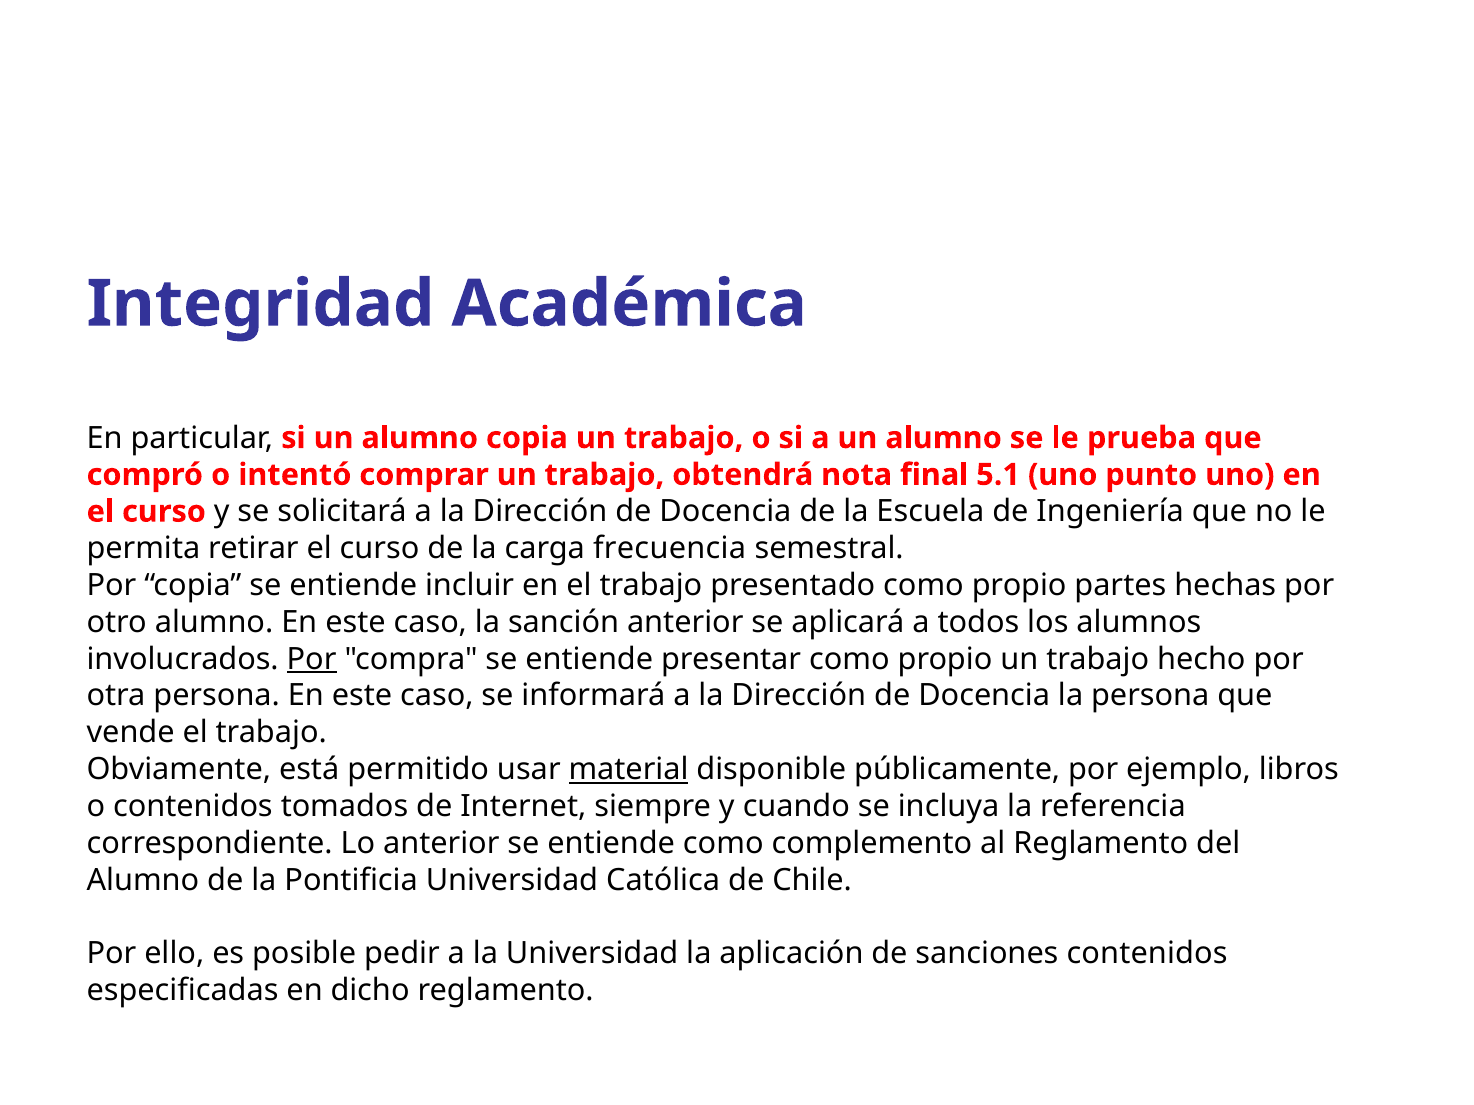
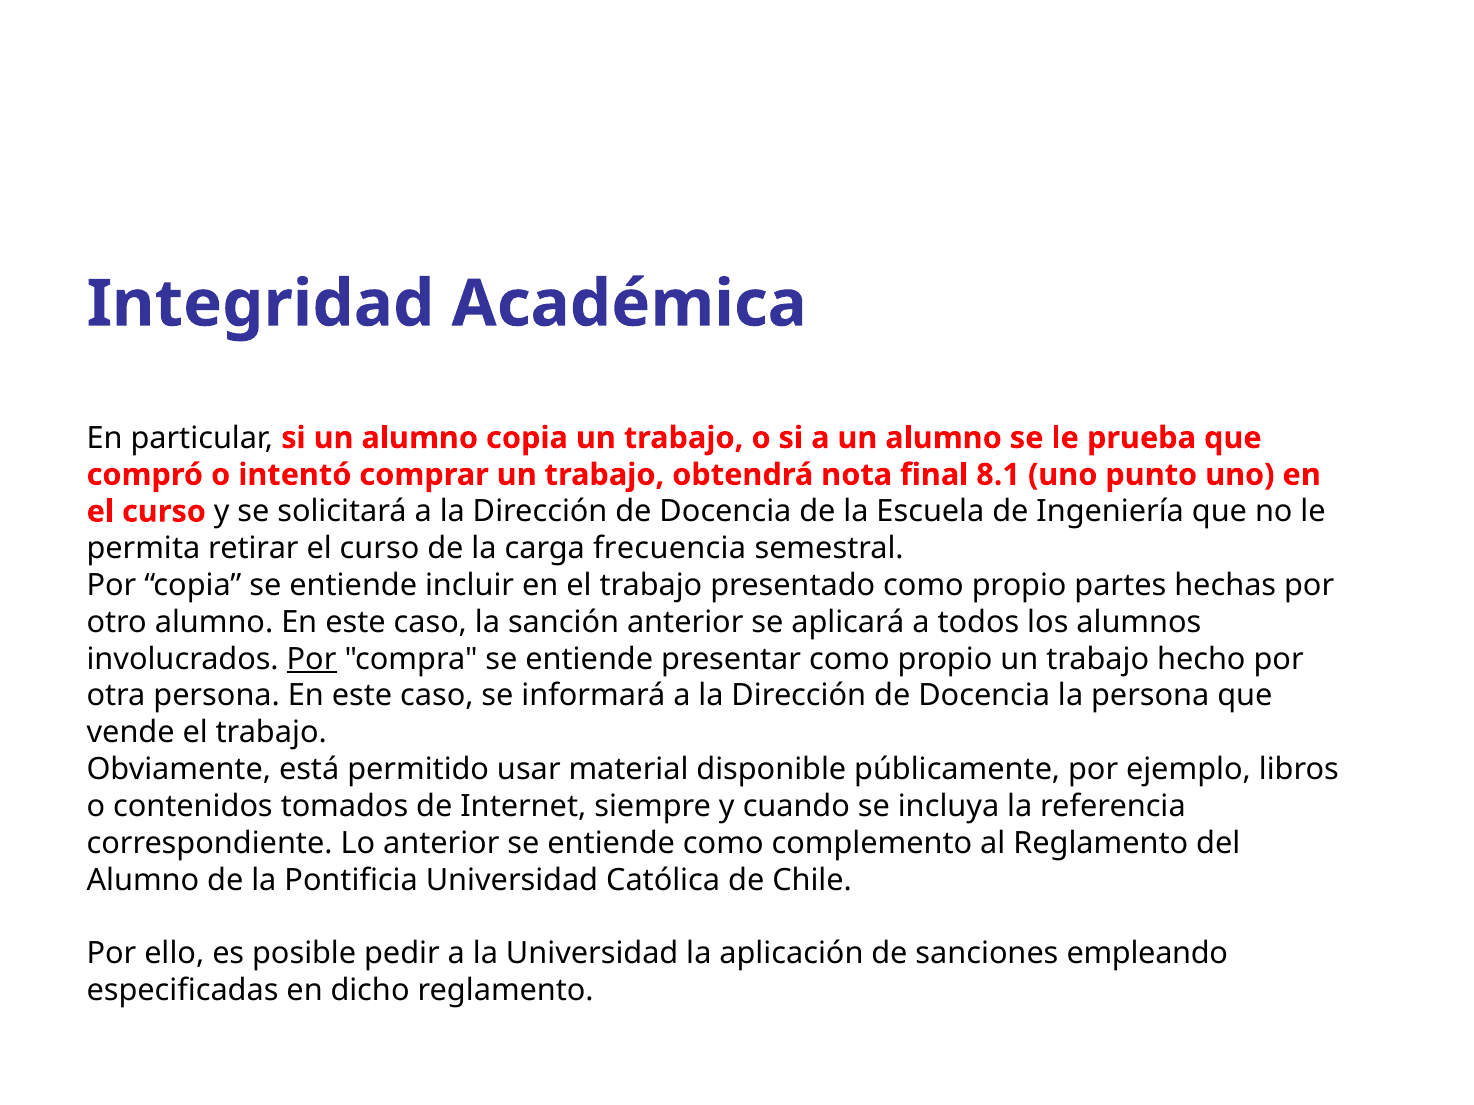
5.1: 5.1 -> 8.1
material underline: present -> none
sanciones contenidos: contenidos -> empleando
